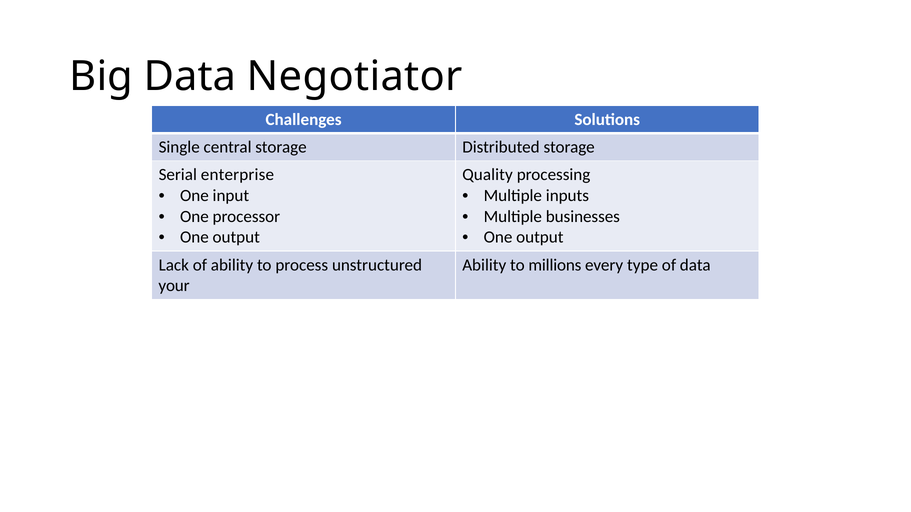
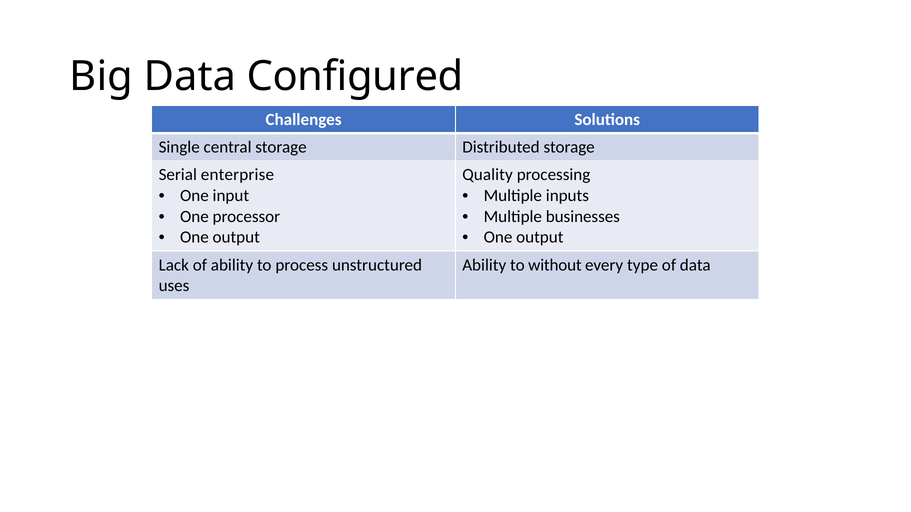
Negotiator: Negotiator -> Configured
millions: millions -> without
your: your -> uses
